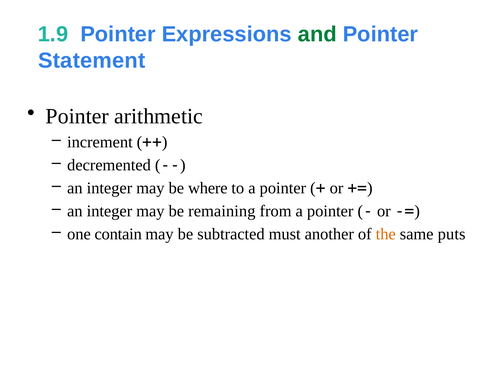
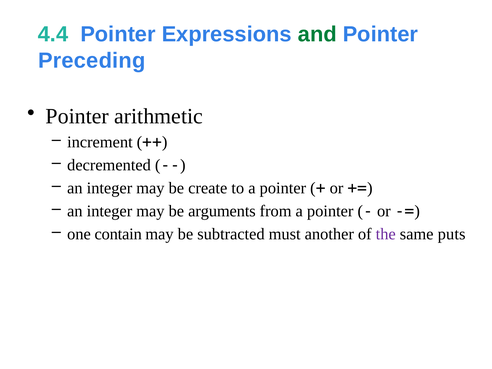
1.9: 1.9 -> 4.4
Statement: Statement -> Preceding
where: where -> create
remaining: remaining -> arguments
the colour: orange -> purple
